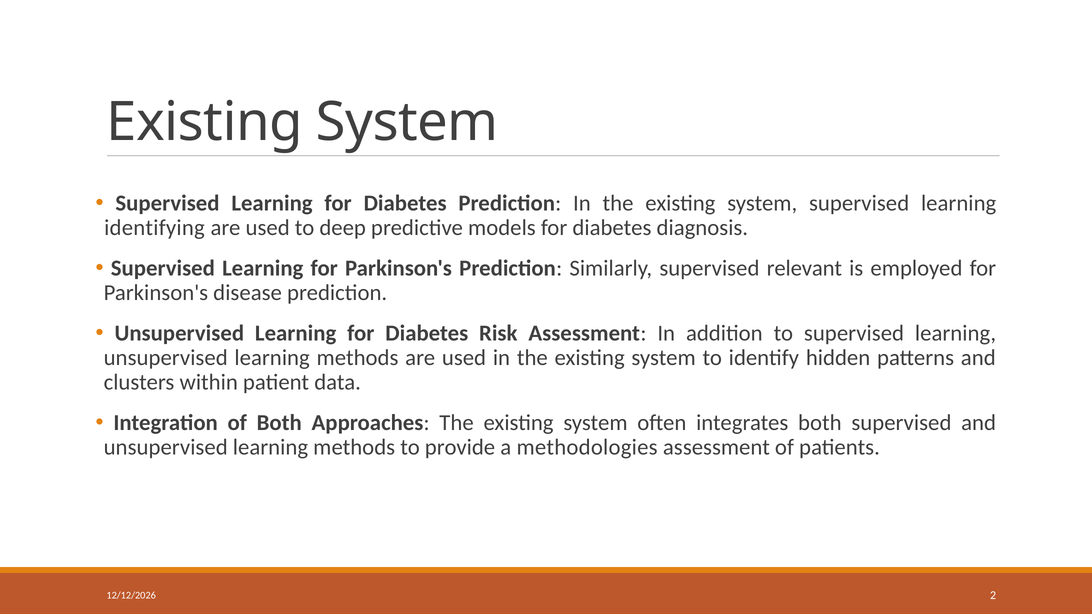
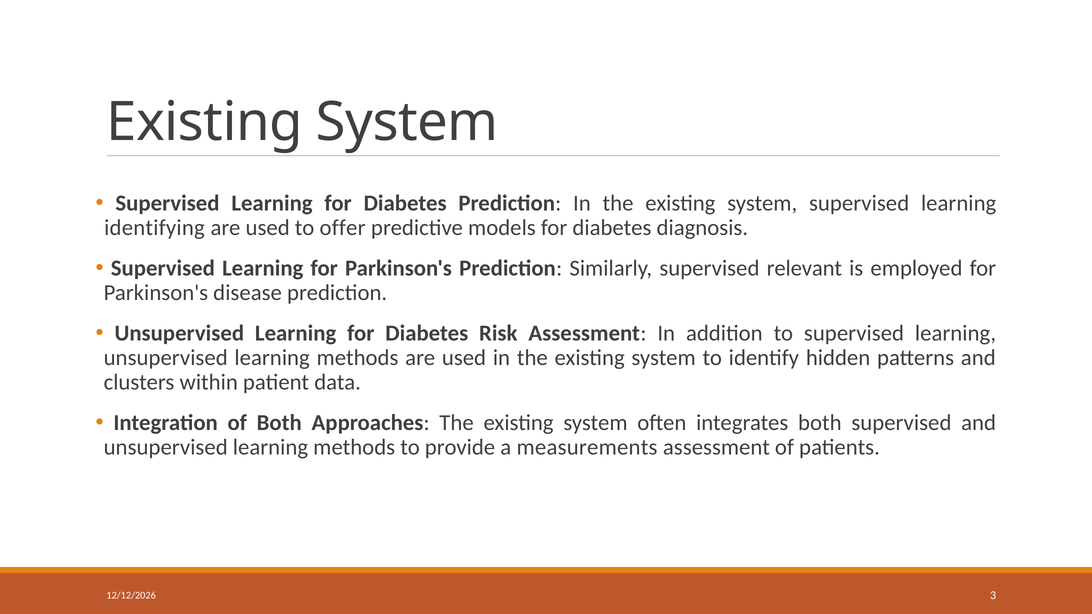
deep: deep -> offer
methodologies: methodologies -> measurements
2: 2 -> 3
